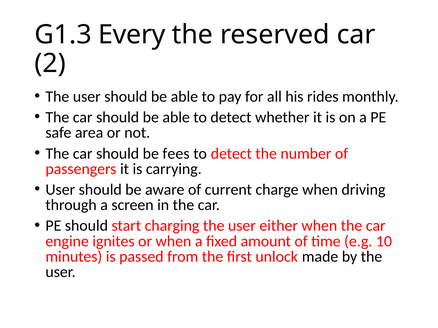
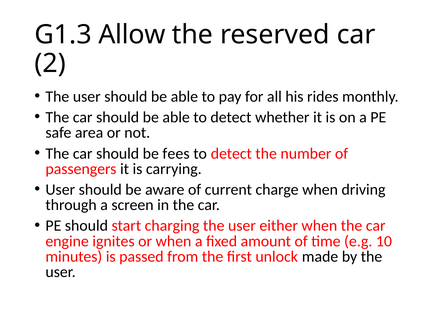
Every: Every -> Allow
